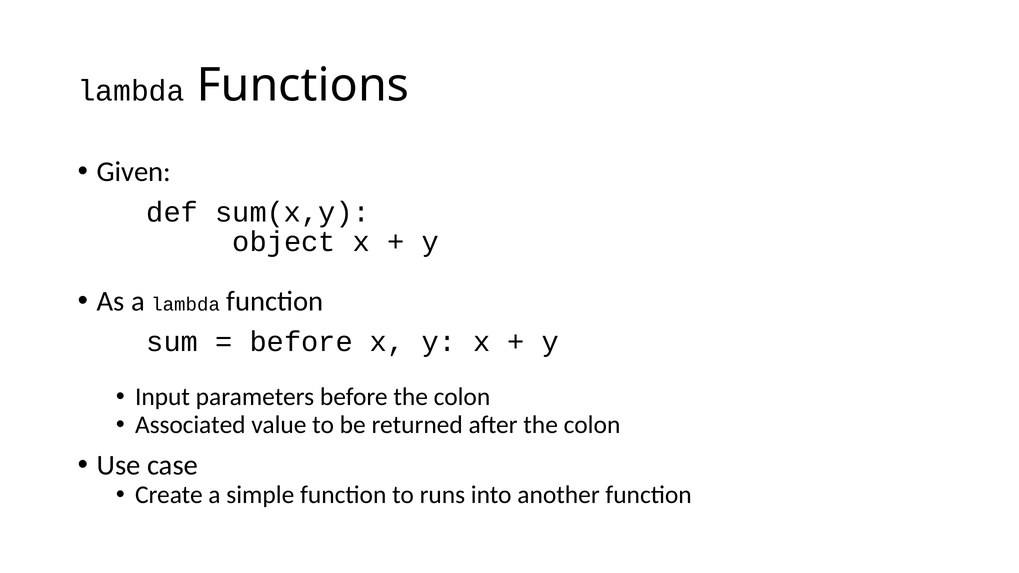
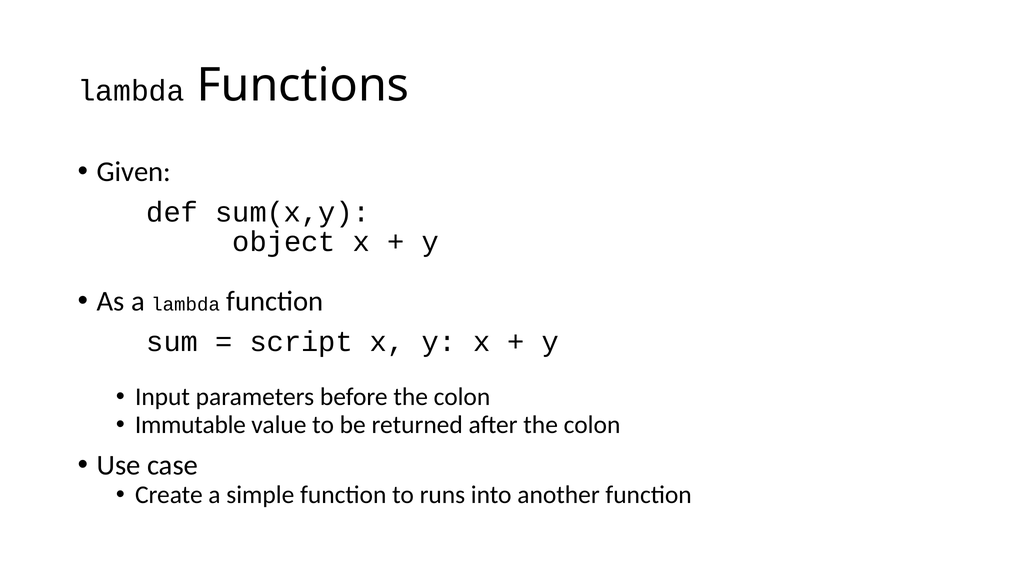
before at (301, 342): before -> script
Associated: Associated -> Immutable
